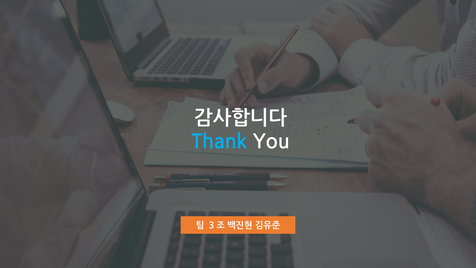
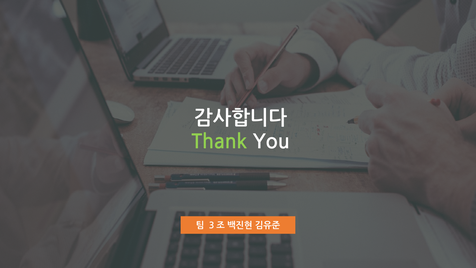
Thank colour: light blue -> light green
